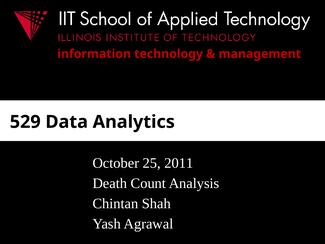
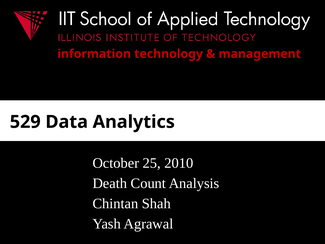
2011: 2011 -> 2010
